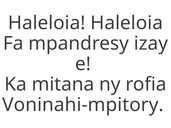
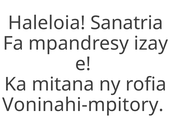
Haleloia Haleloia: Haleloia -> Sanatria
